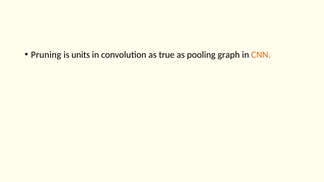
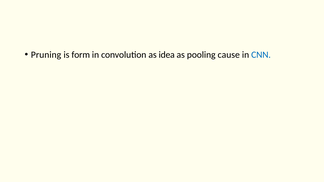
units: units -> form
true: true -> idea
graph: graph -> cause
CNN colour: orange -> blue
